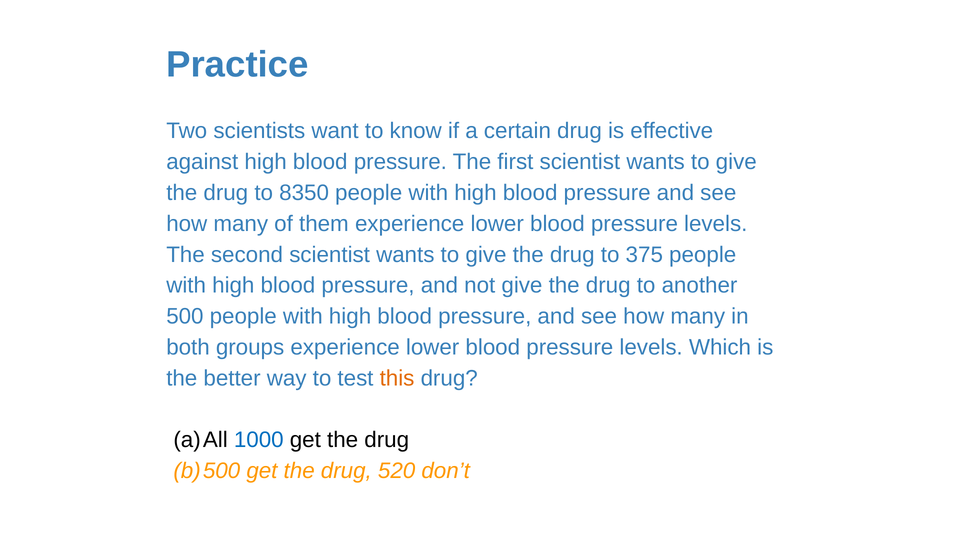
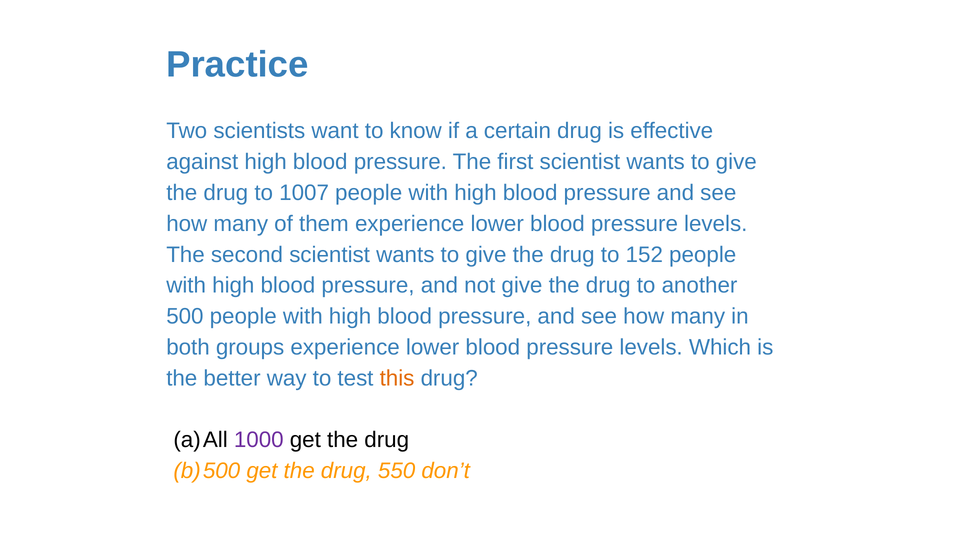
8350: 8350 -> 1007
375: 375 -> 152
1000 colour: blue -> purple
520: 520 -> 550
